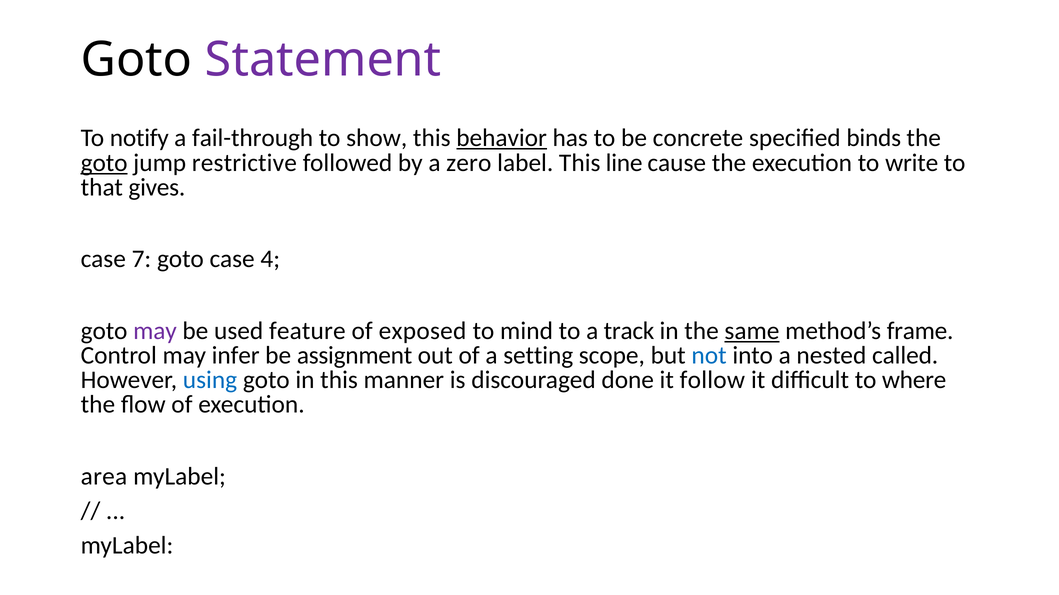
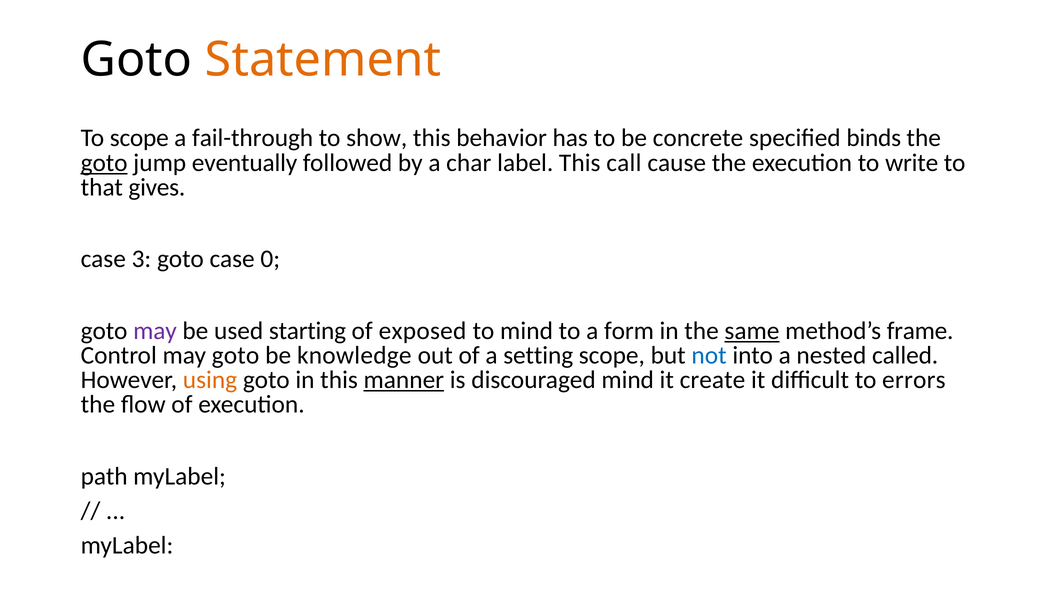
Statement colour: purple -> orange
To notify: notify -> scope
behavior underline: present -> none
restrictive: restrictive -> eventually
zero: zero -> char
line: line -> call
7: 7 -> 3
4: 4 -> 0
feature: feature -> starting
track: track -> form
may infer: infer -> goto
assignment: assignment -> knowledge
using colour: blue -> orange
manner underline: none -> present
discouraged done: done -> mind
follow: follow -> create
where: where -> errors
area: area -> path
